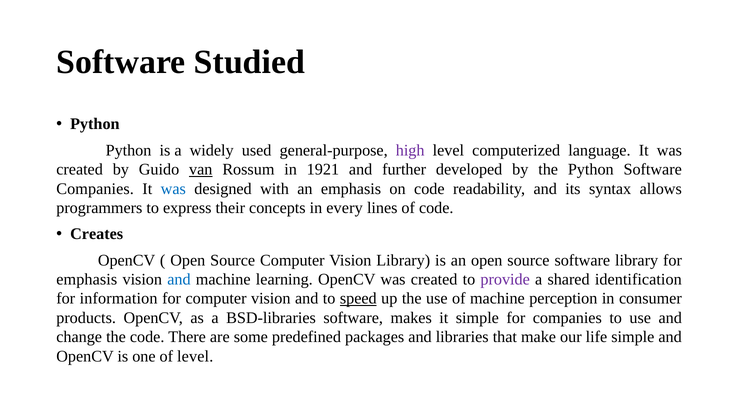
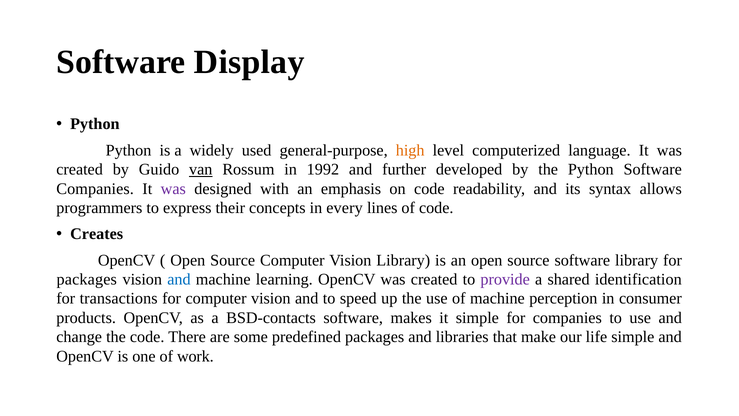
Studied: Studied -> Display
high colour: purple -> orange
1921: 1921 -> 1992
was at (173, 189) colour: blue -> purple
emphasis at (87, 279): emphasis -> packages
information: information -> transactions
speed underline: present -> none
BSD-libraries: BSD-libraries -> BSD-contacts
of level: level -> work
